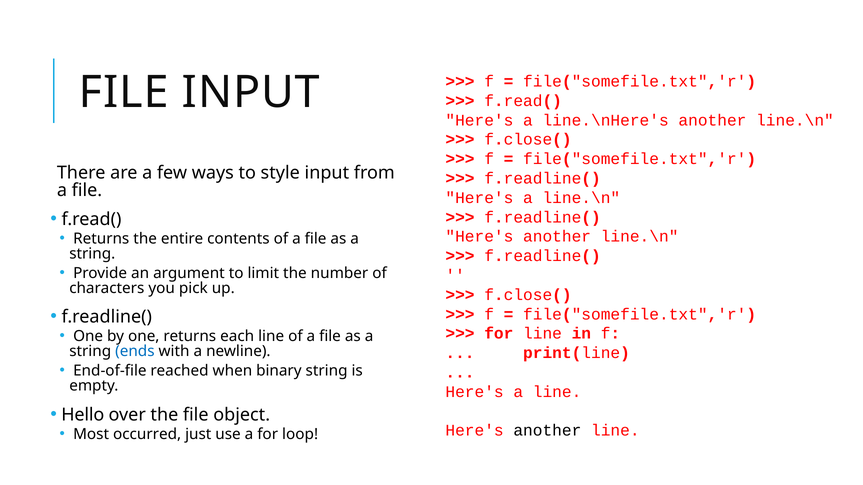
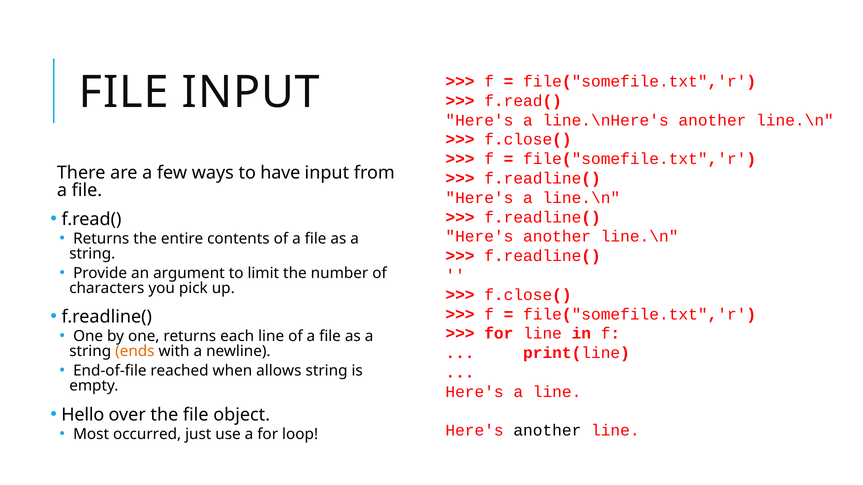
style: style -> have
ends colour: blue -> orange
binary: binary -> allows
